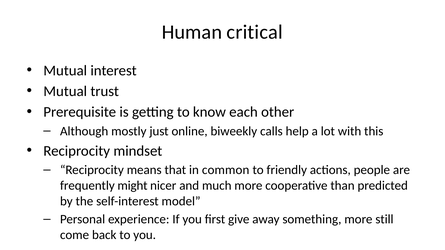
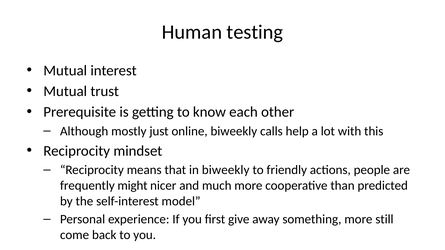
critical: critical -> testing
in common: common -> biweekly
